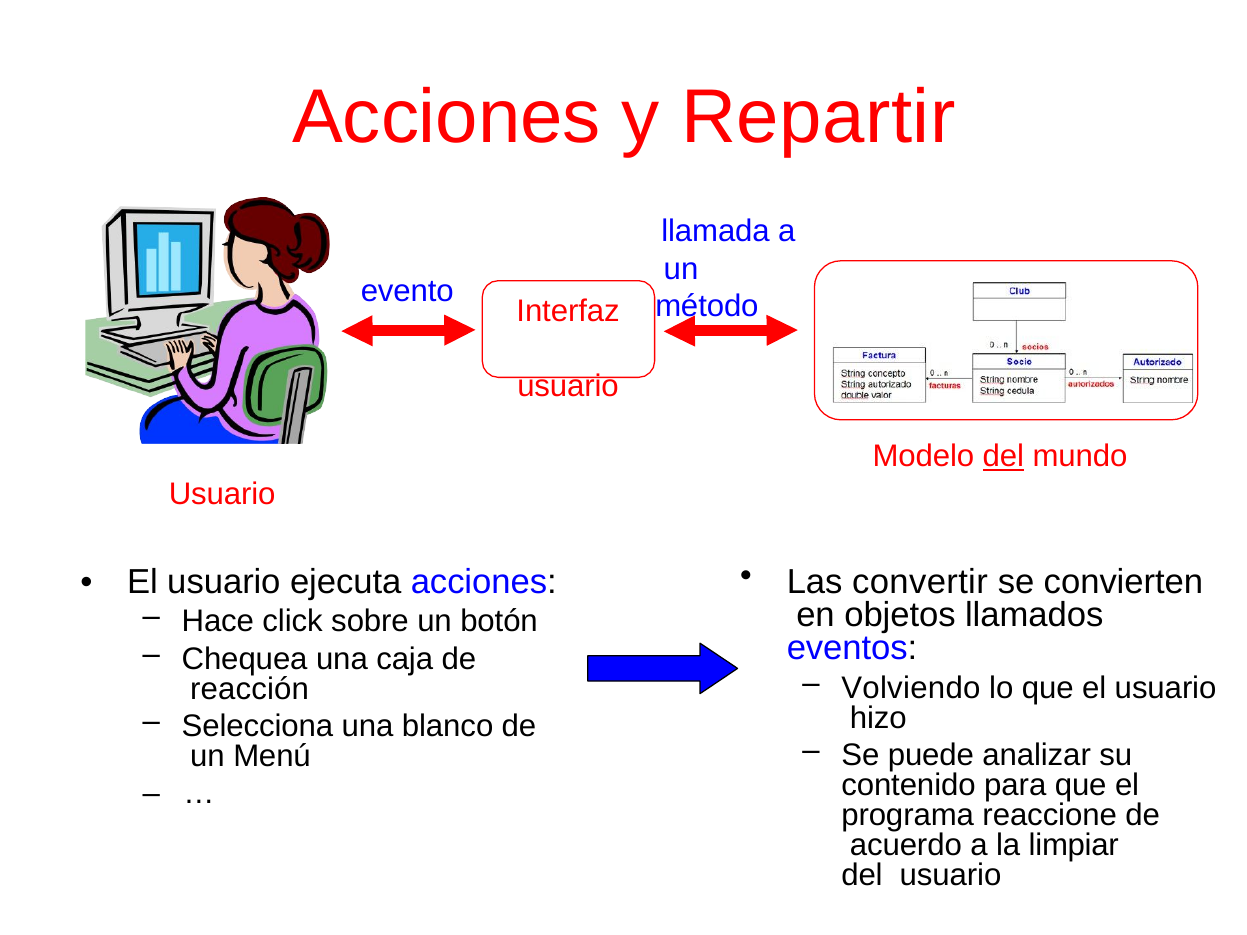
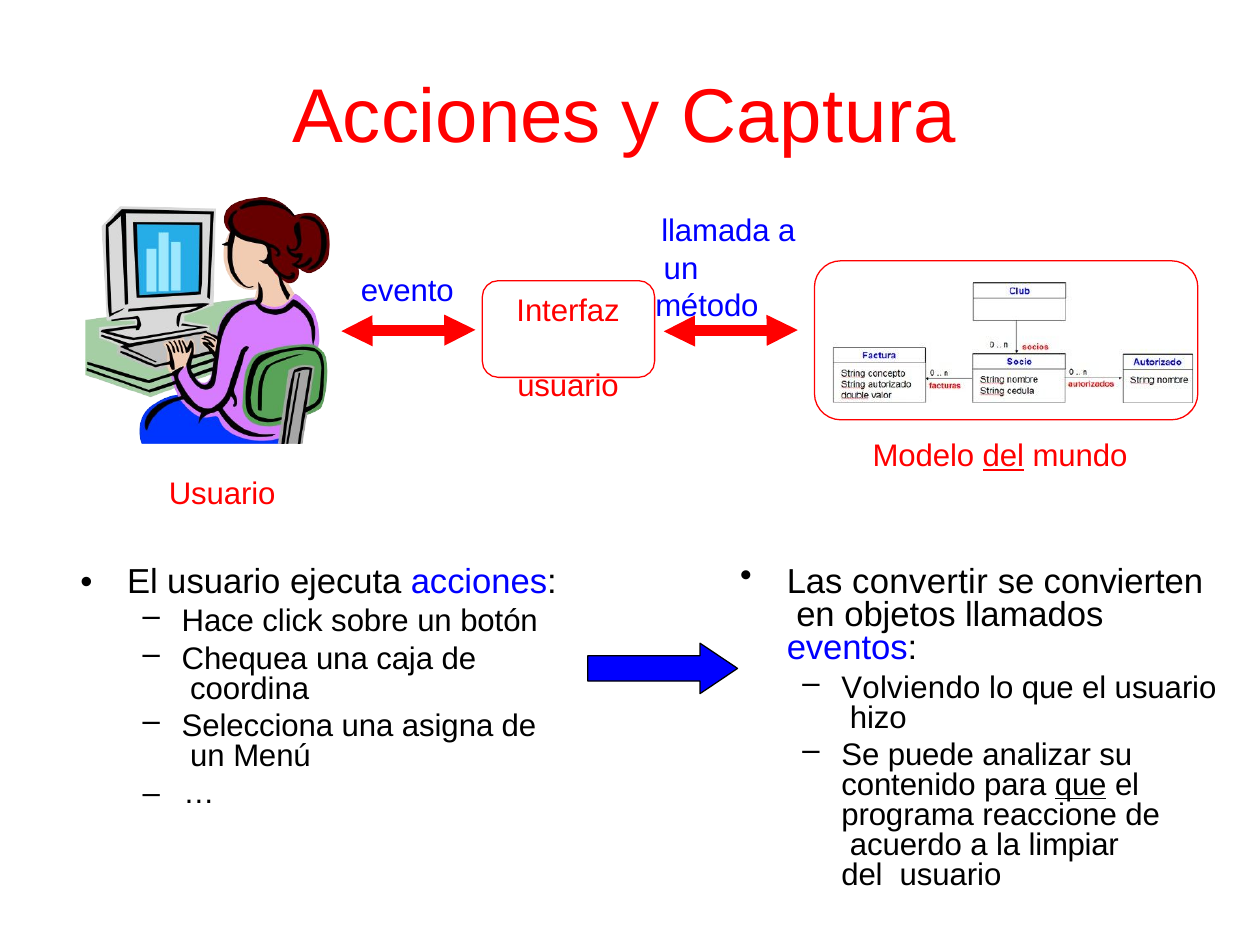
Repartir: Repartir -> Captura
reacción: reacción -> coordina
blanco: blanco -> asigna
que at (1081, 785) underline: none -> present
